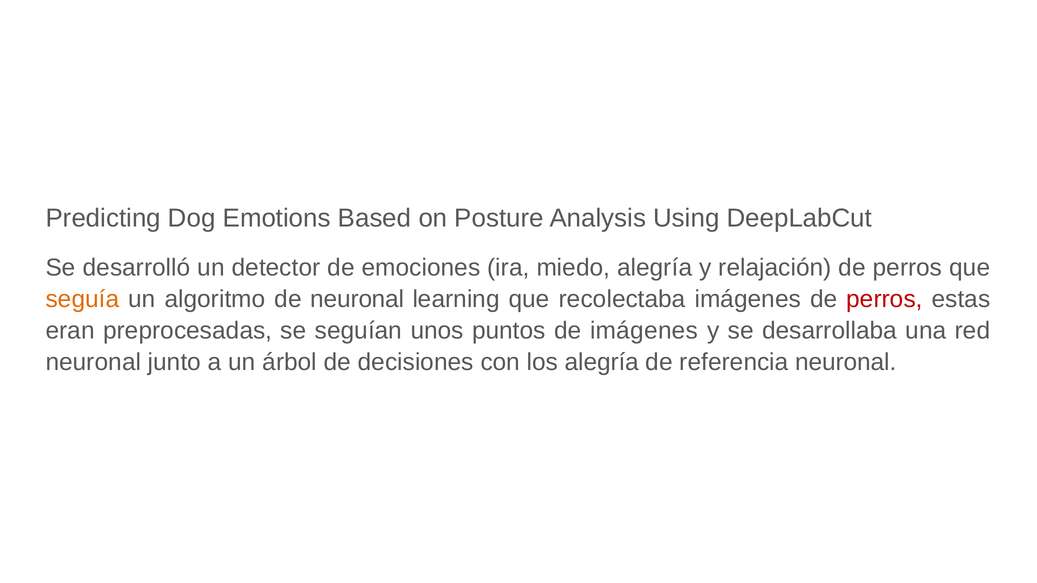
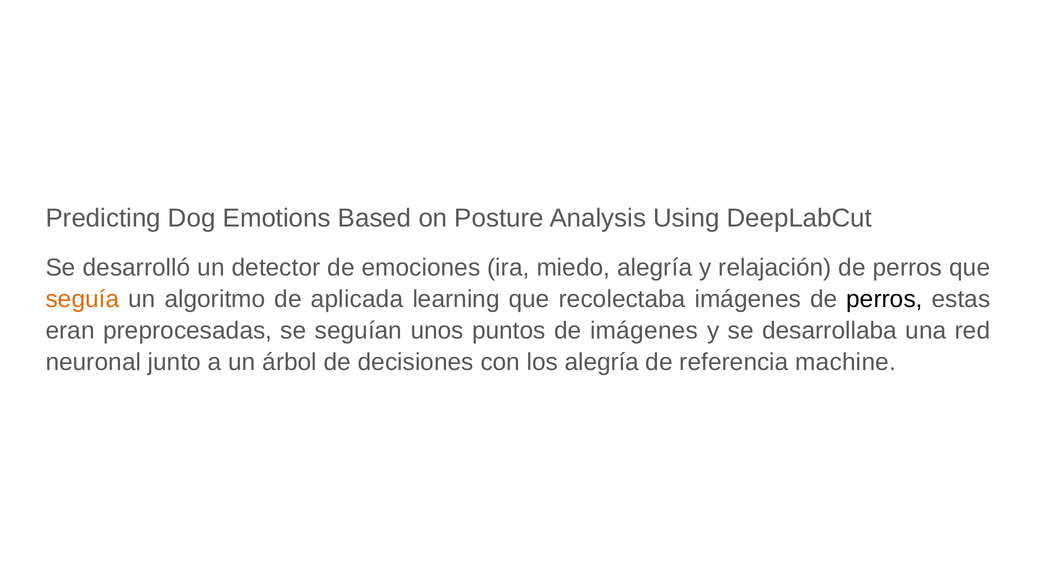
de neuronal: neuronal -> aplicada
perros at (884, 299) colour: red -> black
referencia neuronal: neuronal -> machine
